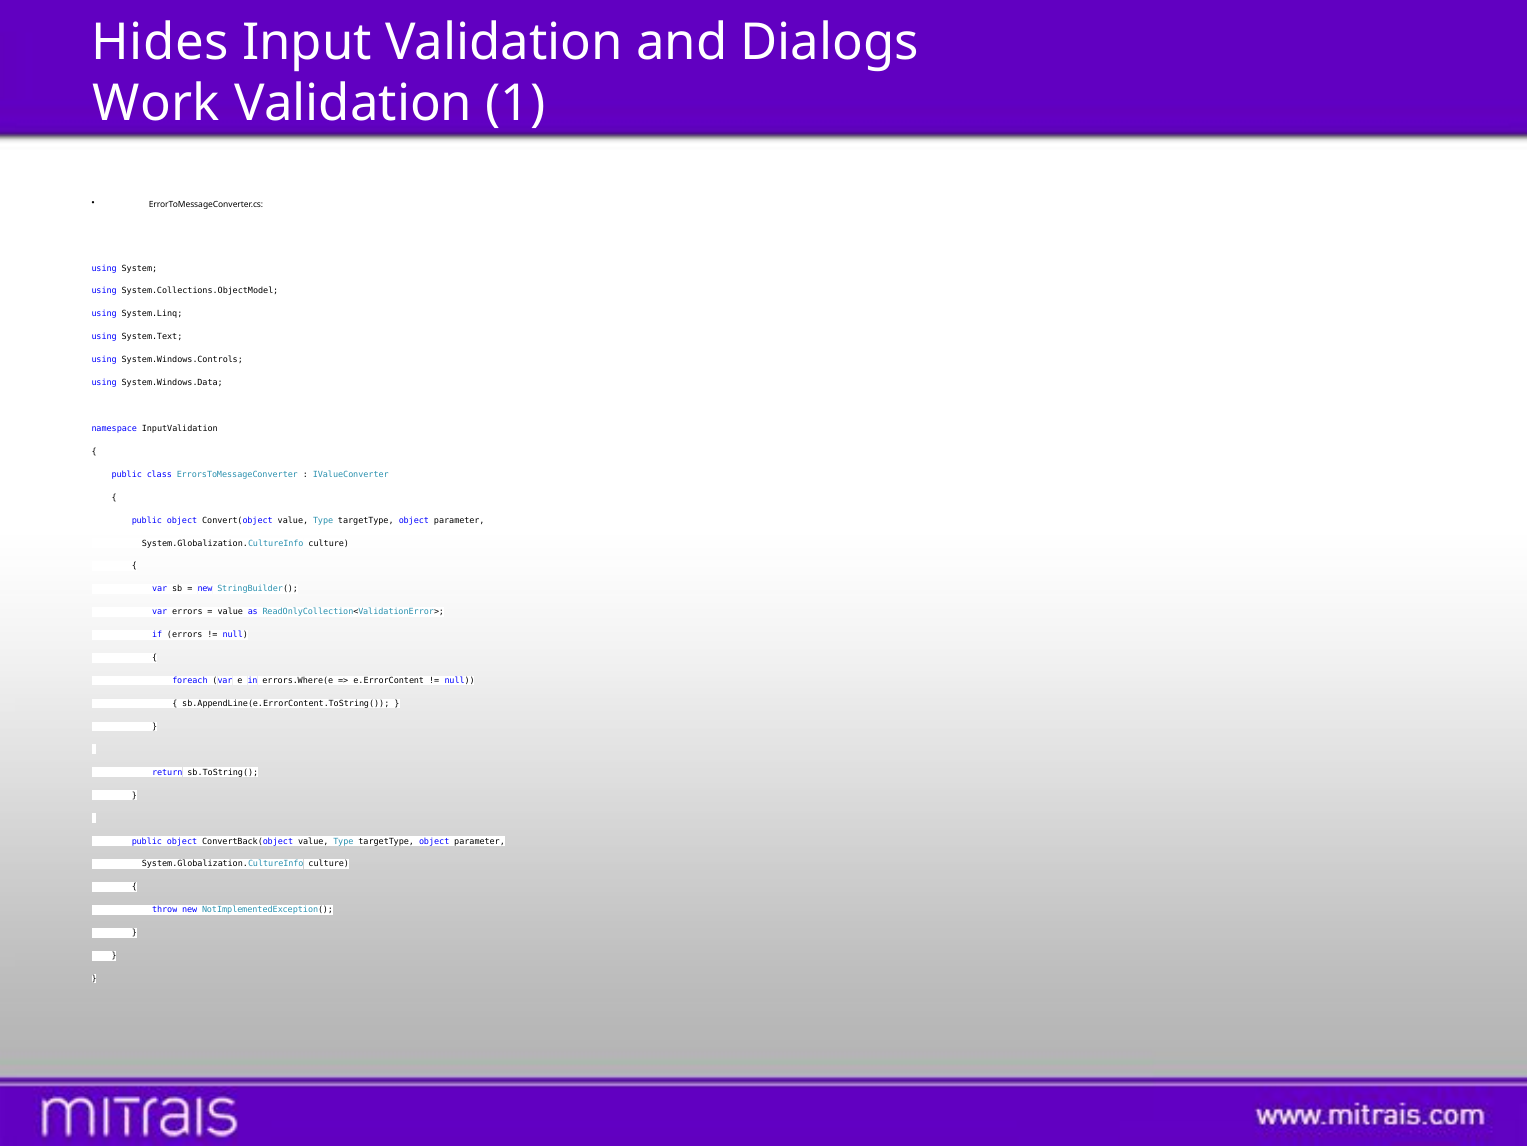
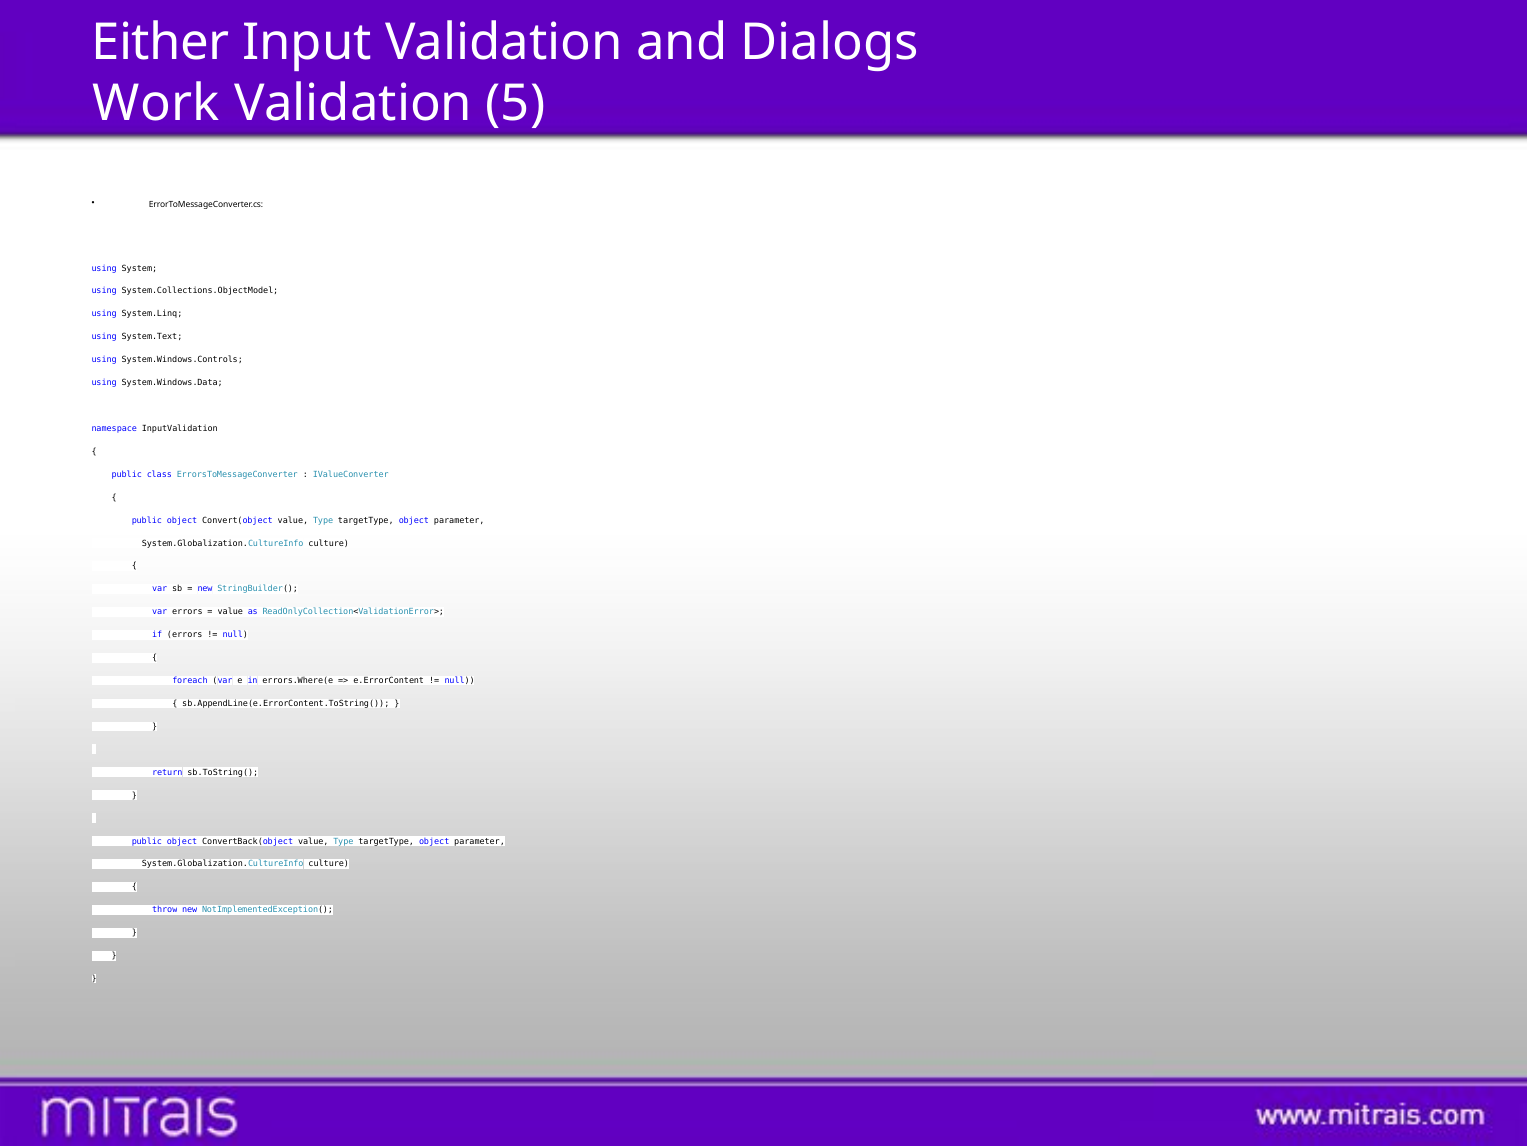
Hides: Hides -> Either
1: 1 -> 5
